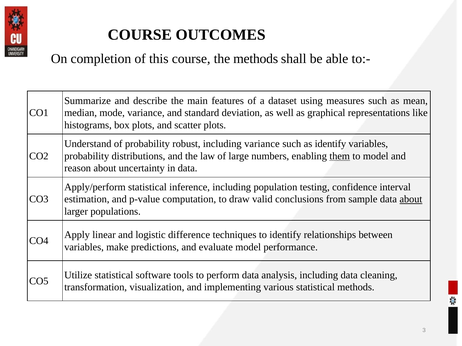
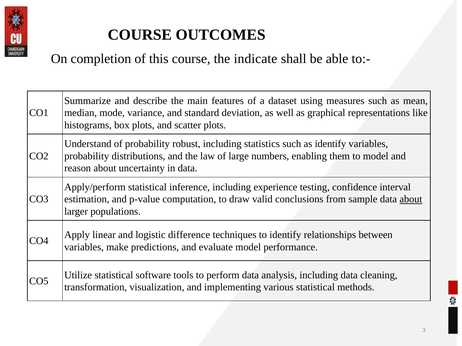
the methods: methods -> indicate
including variance: variance -> statistics
them underline: present -> none
population: population -> experience
